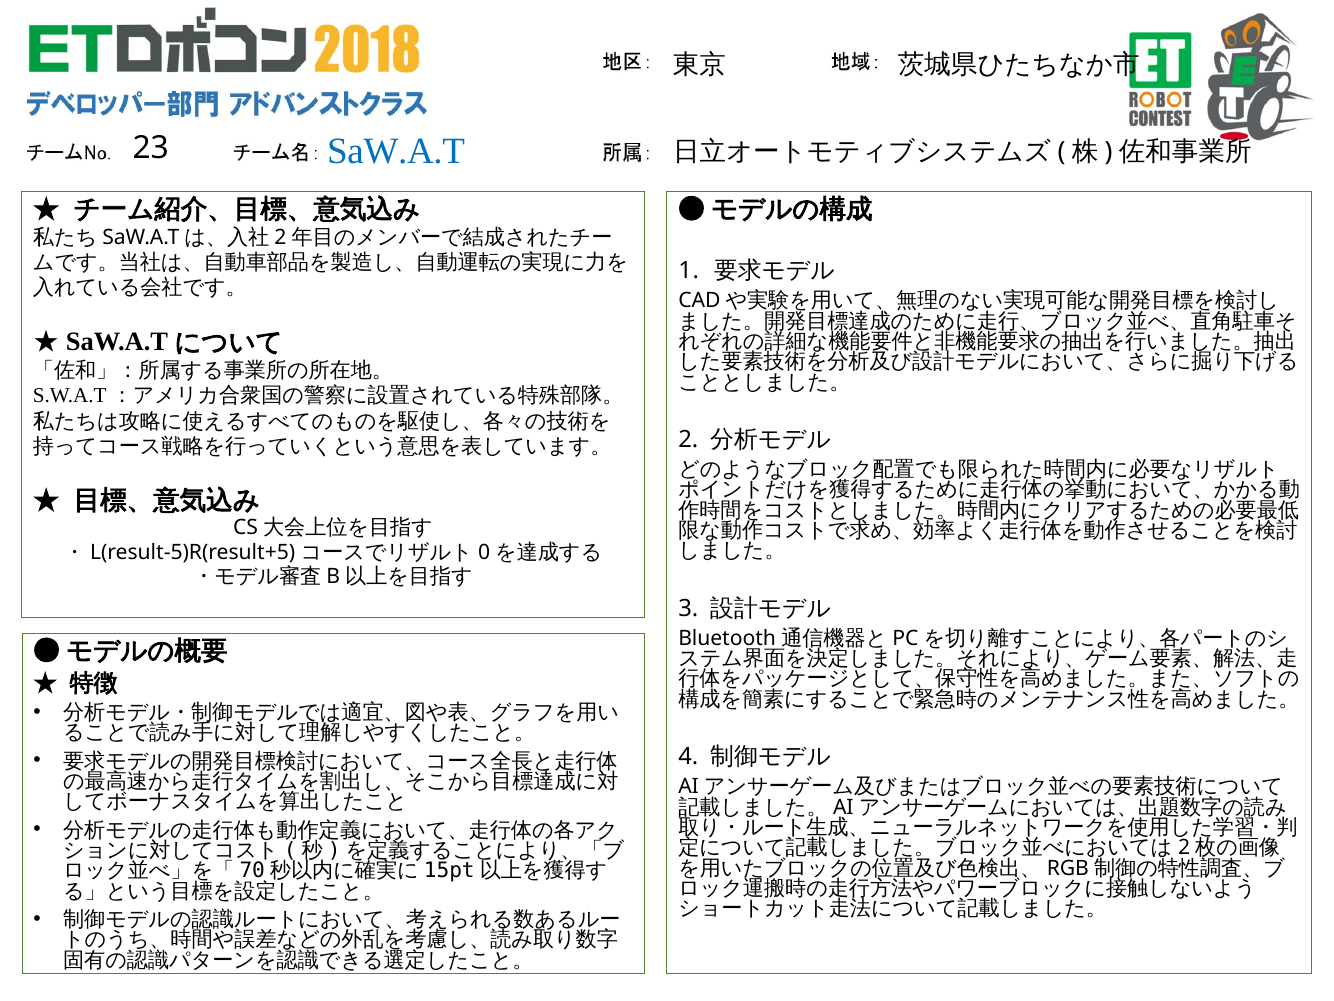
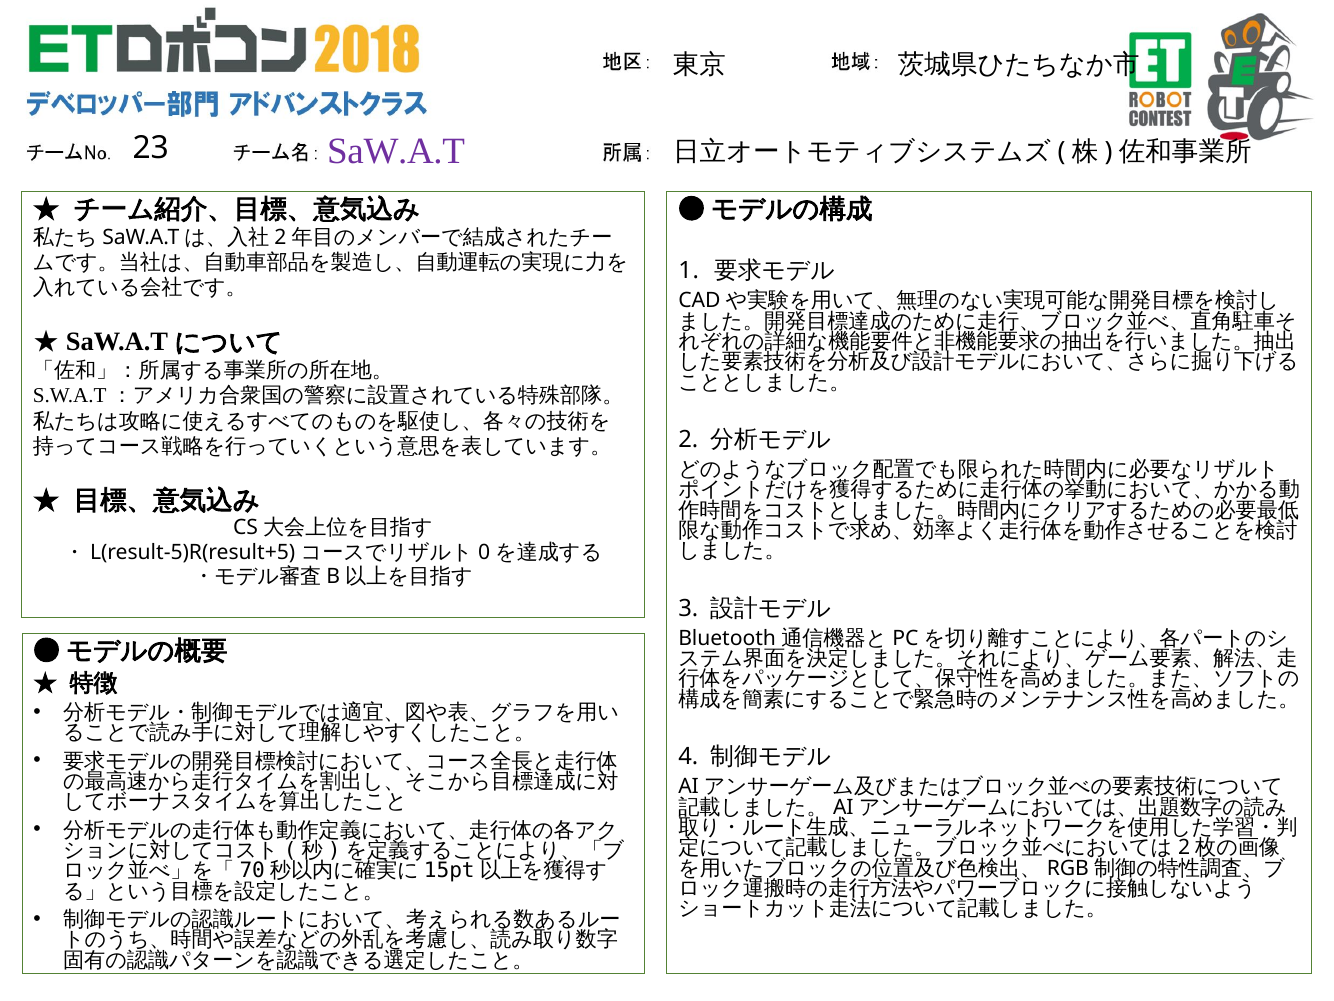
SaW.A.T colour: blue -> purple
